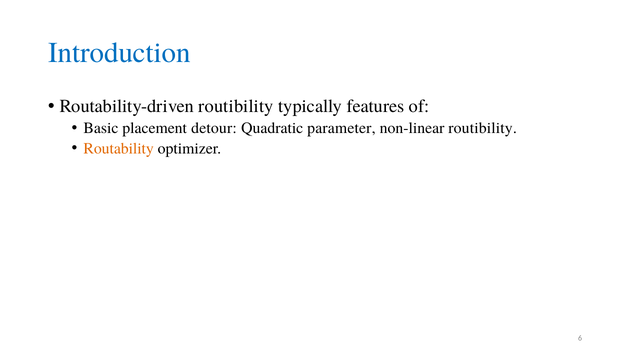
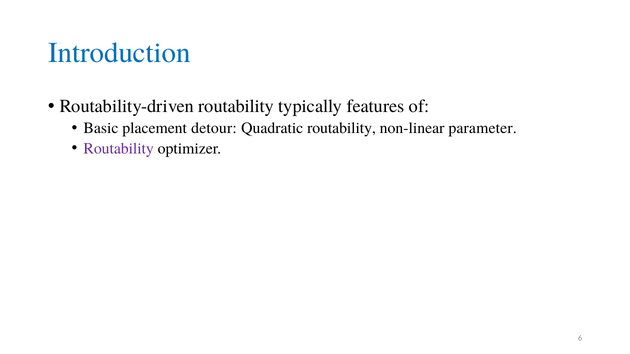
Routability-driven routibility: routibility -> routability
Quadratic parameter: parameter -> routability
non-linear routibility: routibility -> parameter
Routability at (119, 149) colour: orange -> purple
